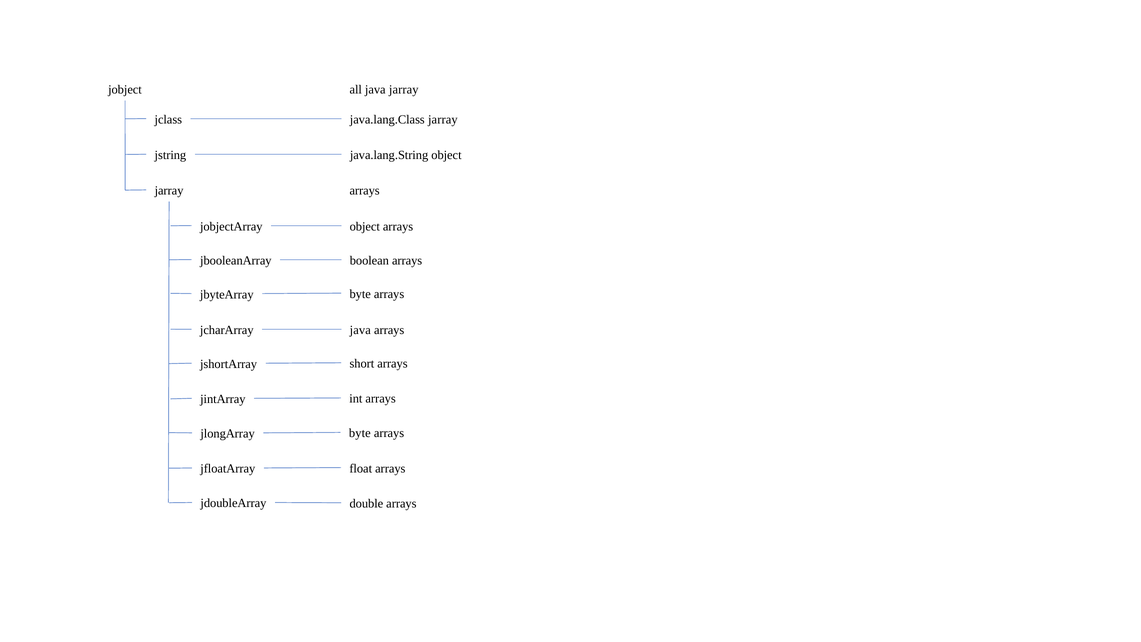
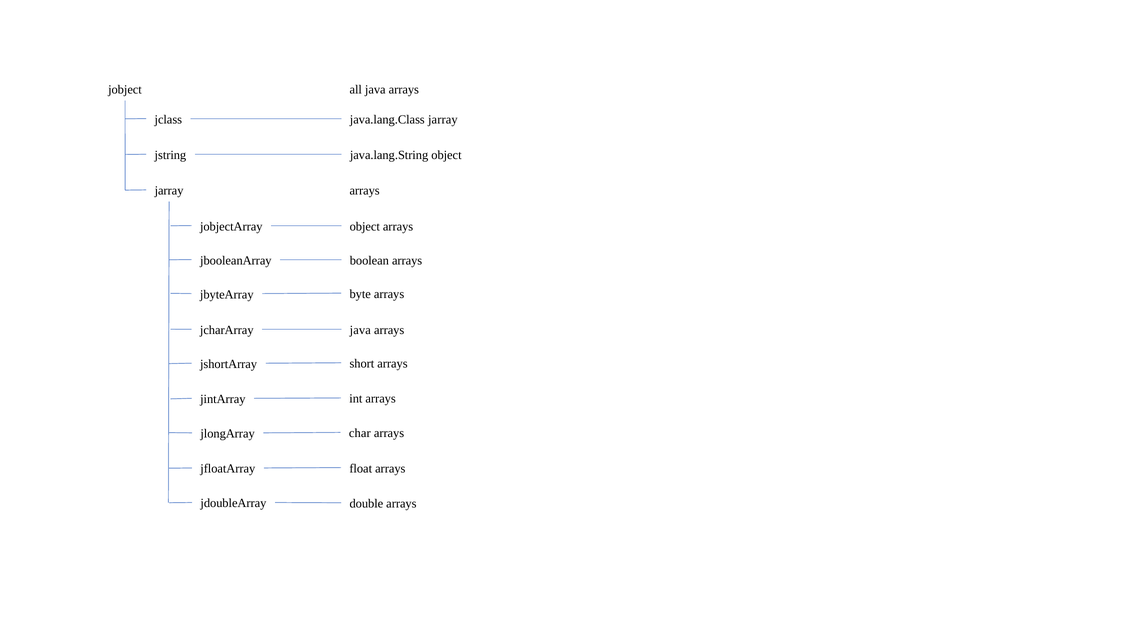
all java jarray: jarray -> arrays
byte at (360, 433): byte -> char
